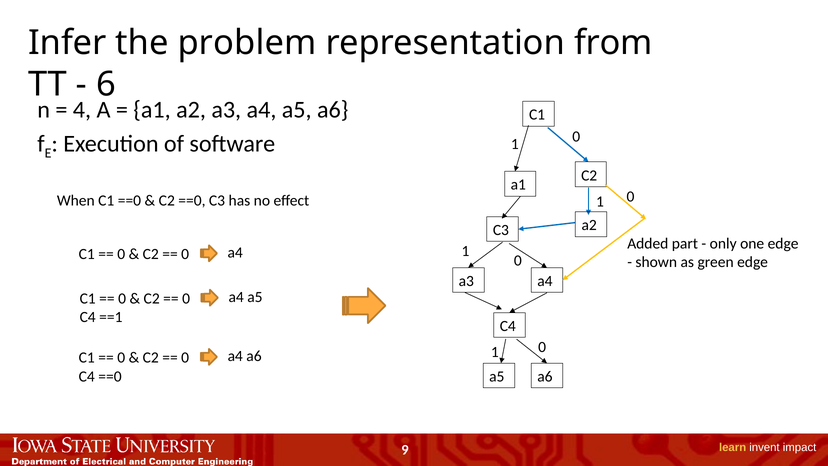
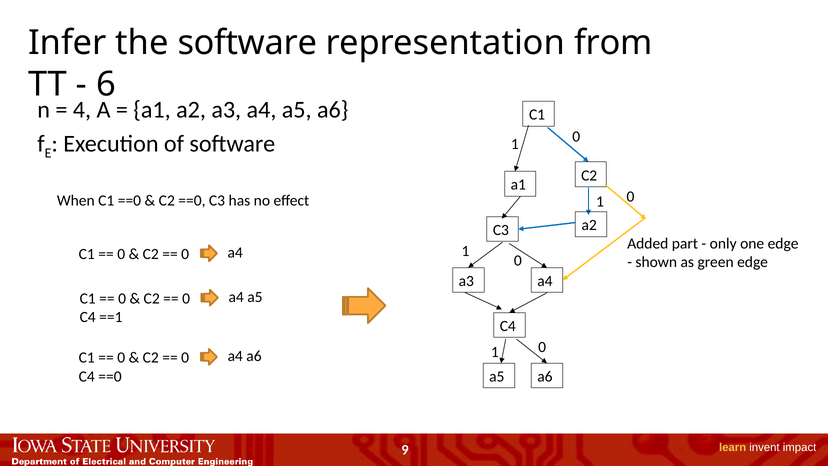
the problem: problem -> software
